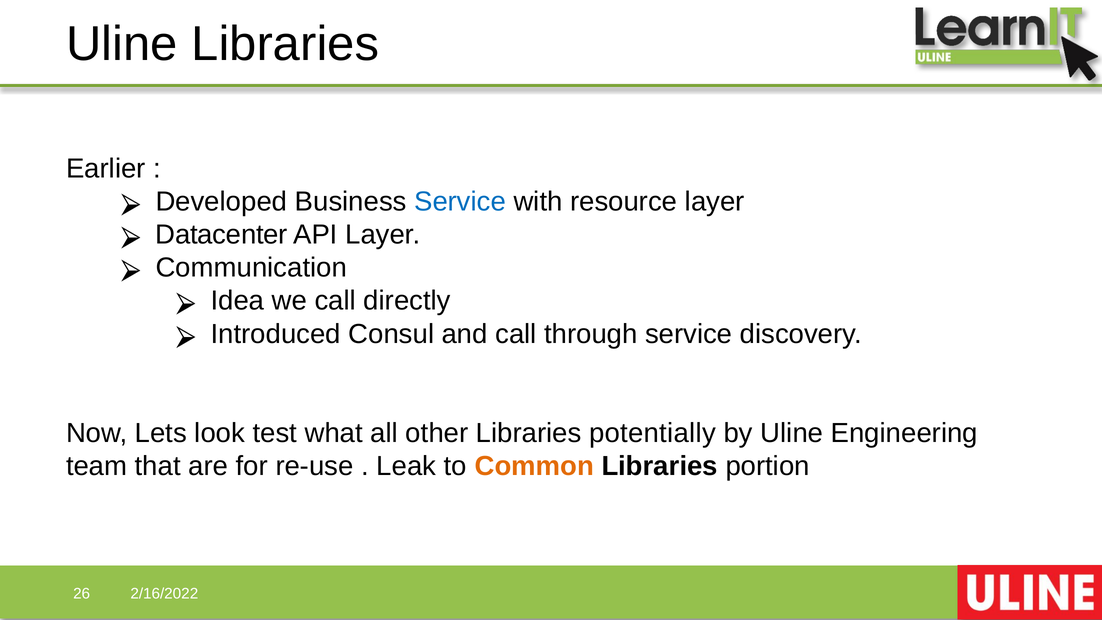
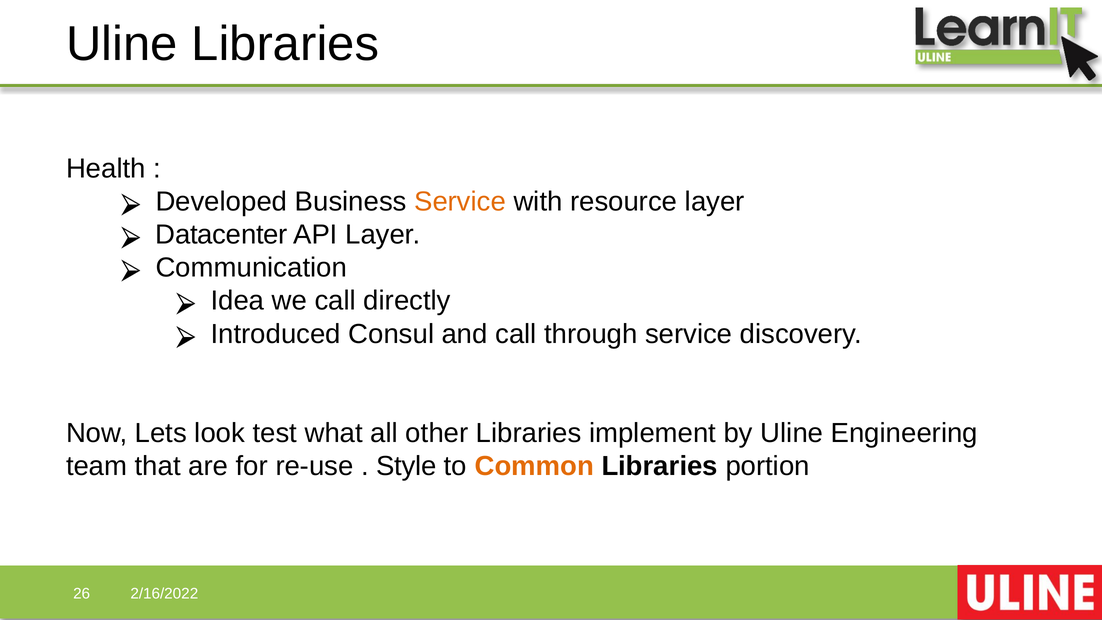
Earlier: Earlier -> Health
Service at (460, 202) colour: blue -> orange
potentially: potentially -> implement
Leak: Leak -> Style
